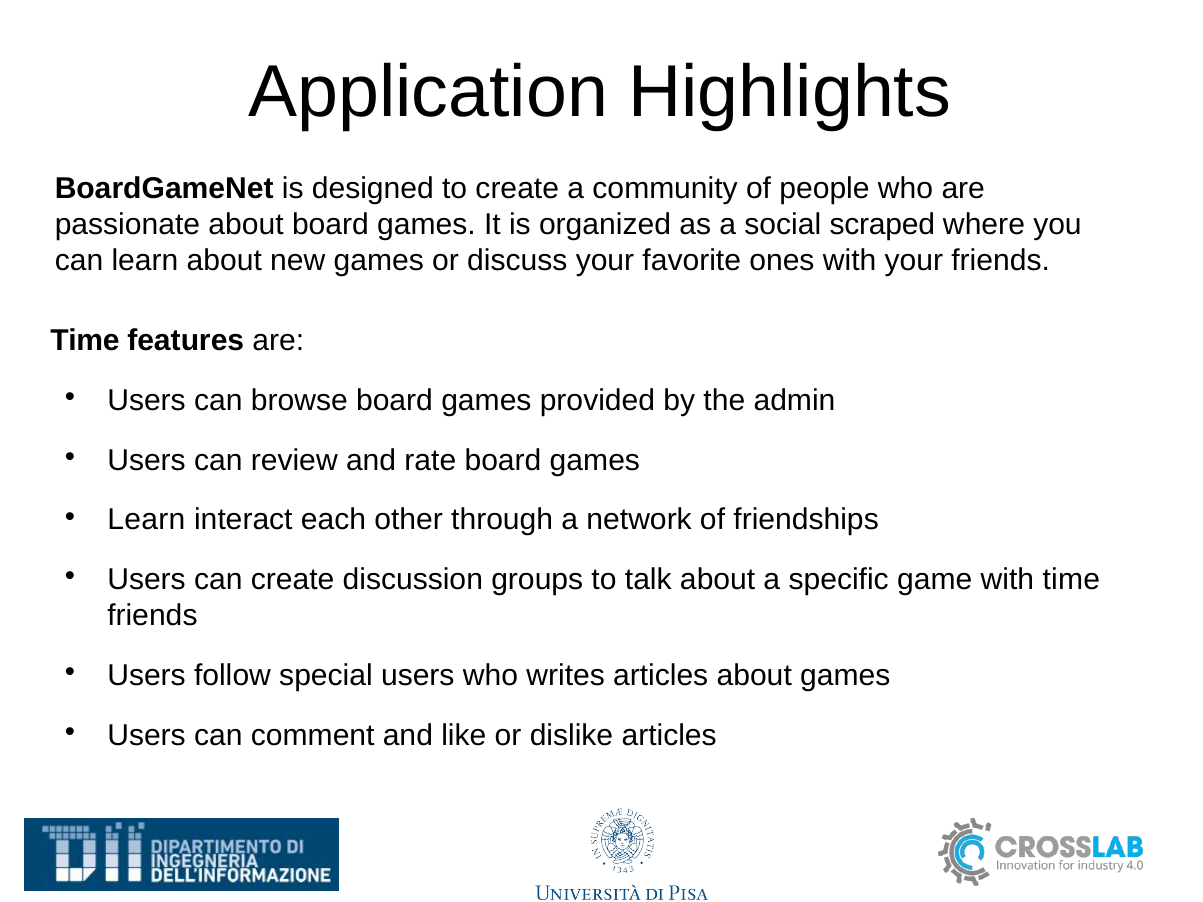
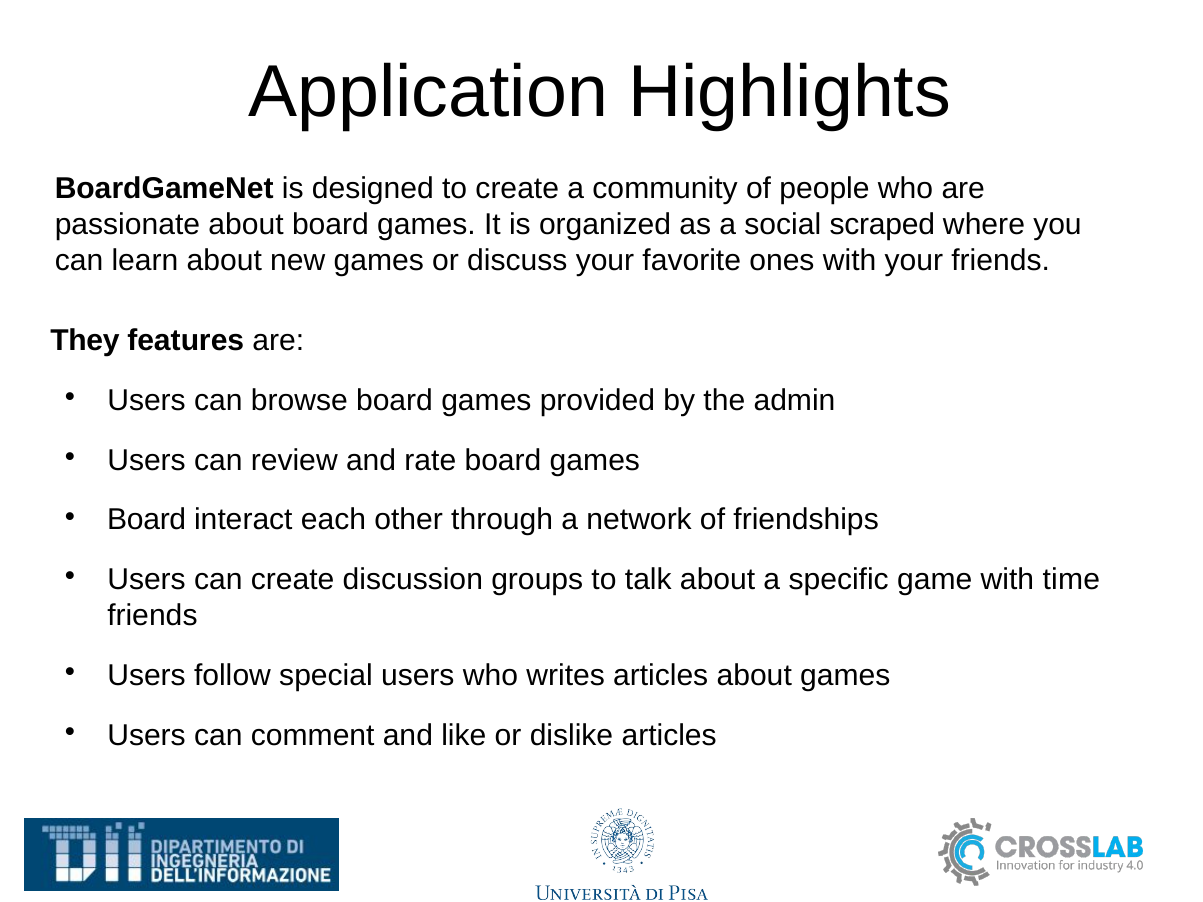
Time at (85, 341): Time -> They
Learn at (146, 520): Learn -> Board
